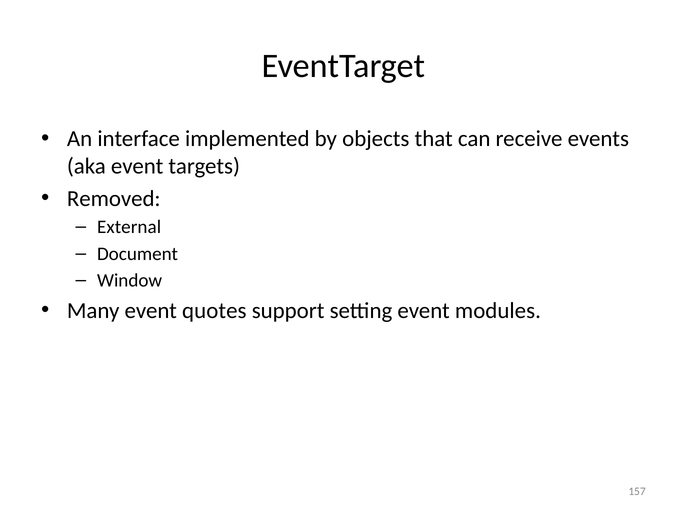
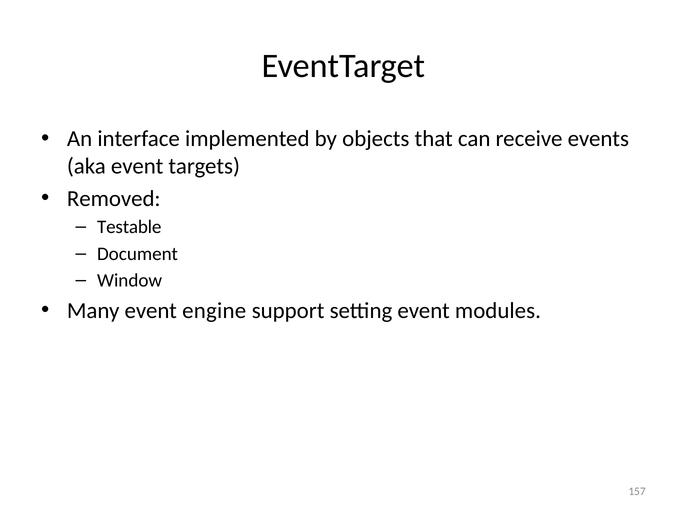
External: External -> Testable
quotes: quotes -> engine
